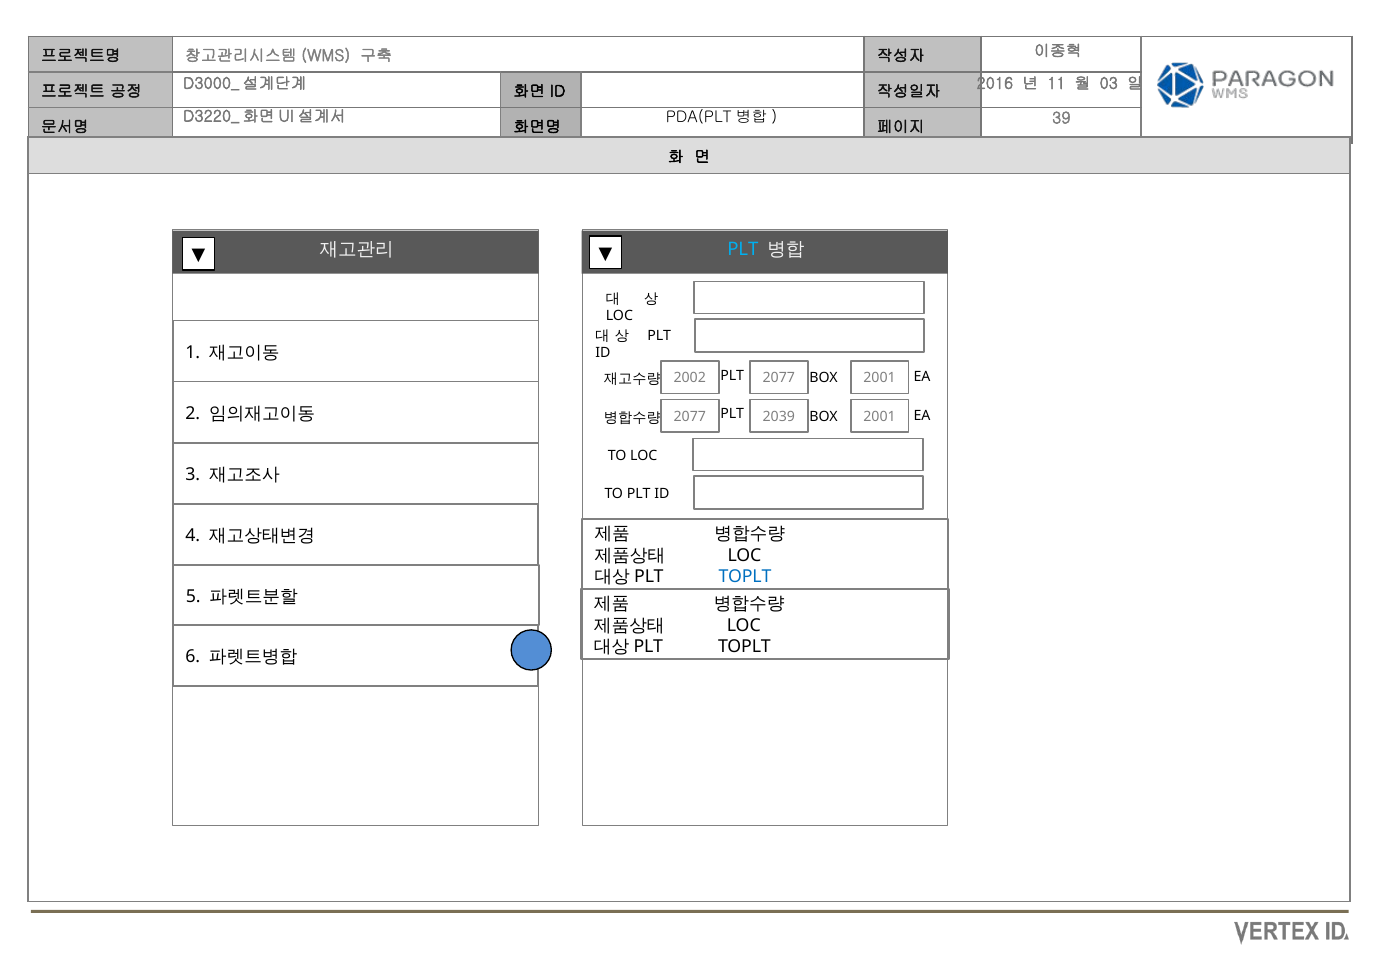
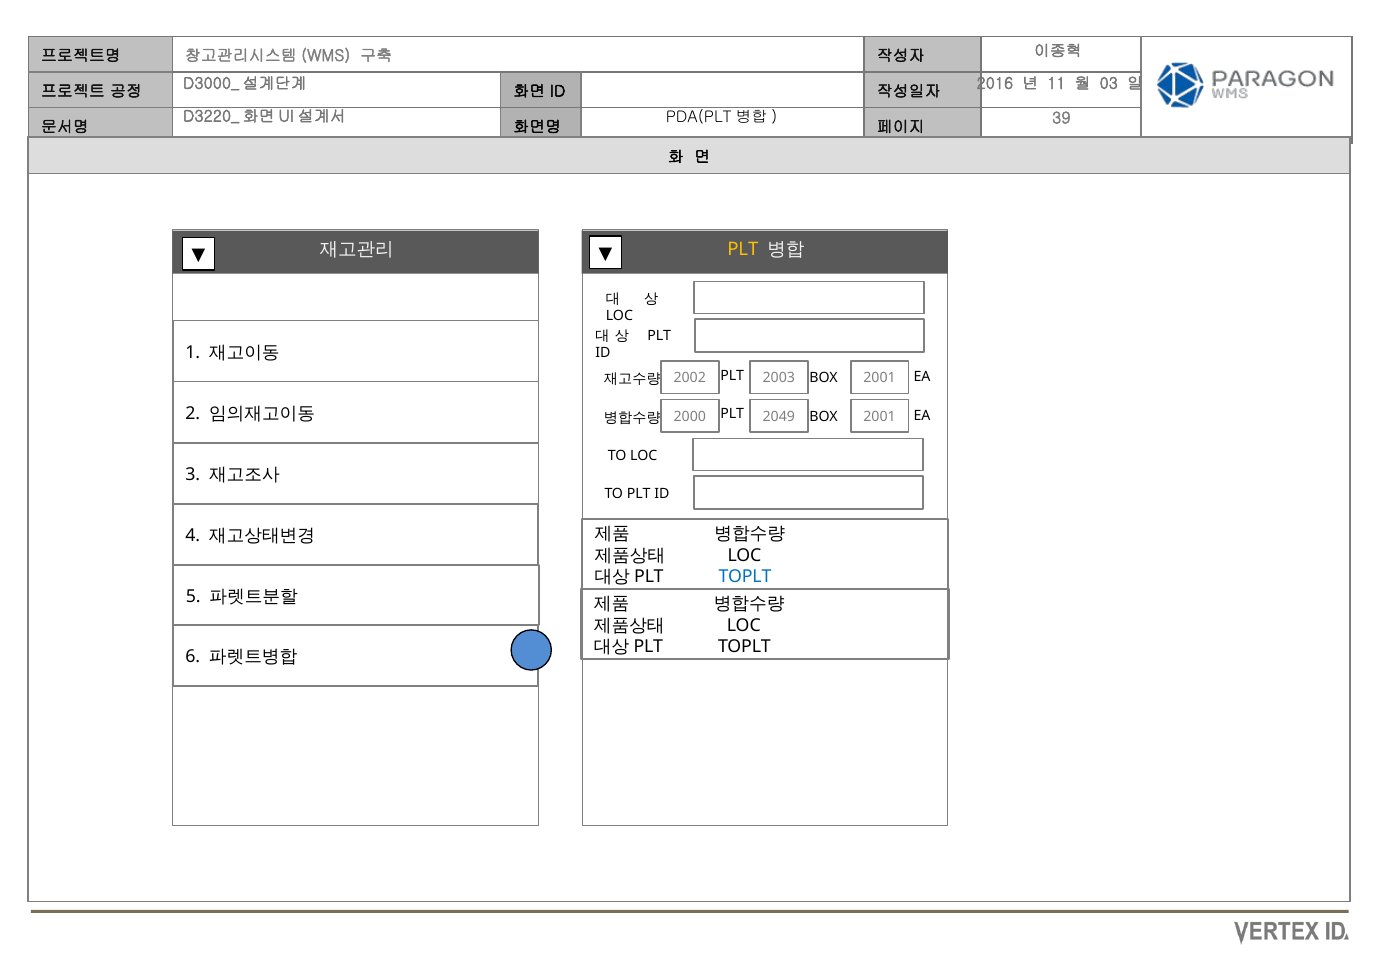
PLT at (743, 250) colour: light blue -> yellow
2077 at (779, 378): 2077 -> 2003
2077 at (690, 417): 2077 -> 2000
2039: 2039 -> 2049
